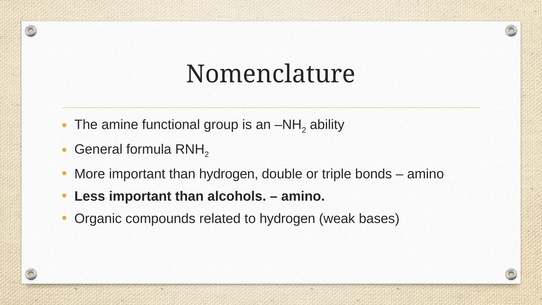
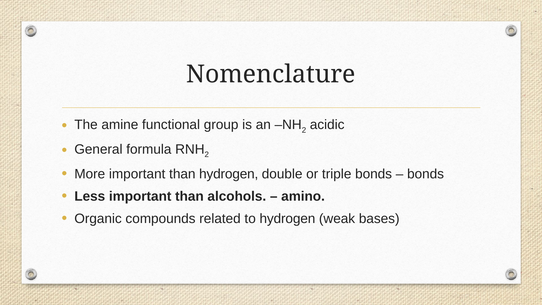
ability: ability -> acidic
amino at (426, 174): amino -> bonds
